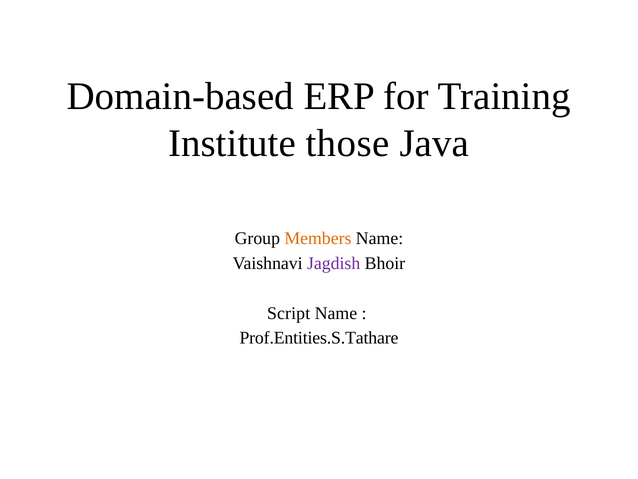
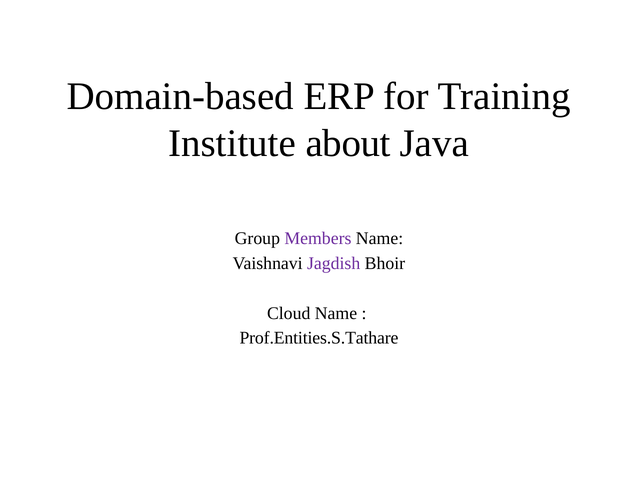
those: those -> about
Members colour: orange -> purple
Script: Script -> Cloud
